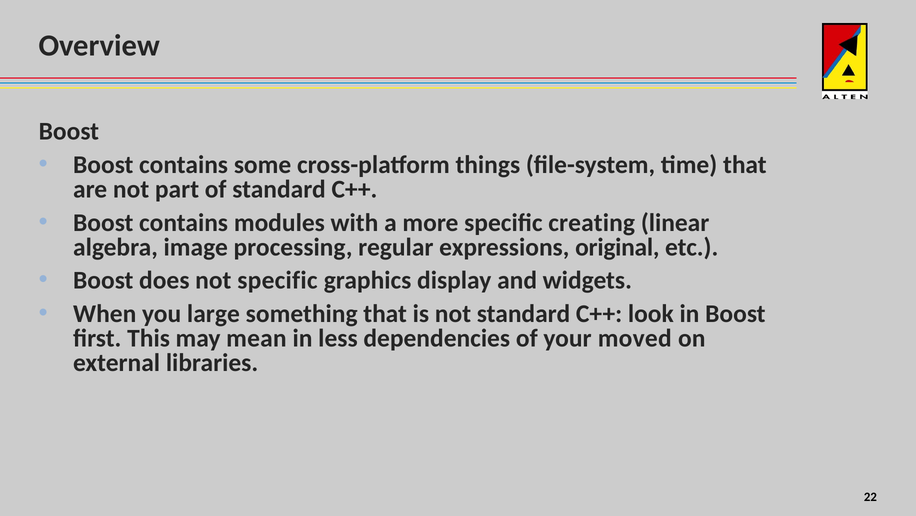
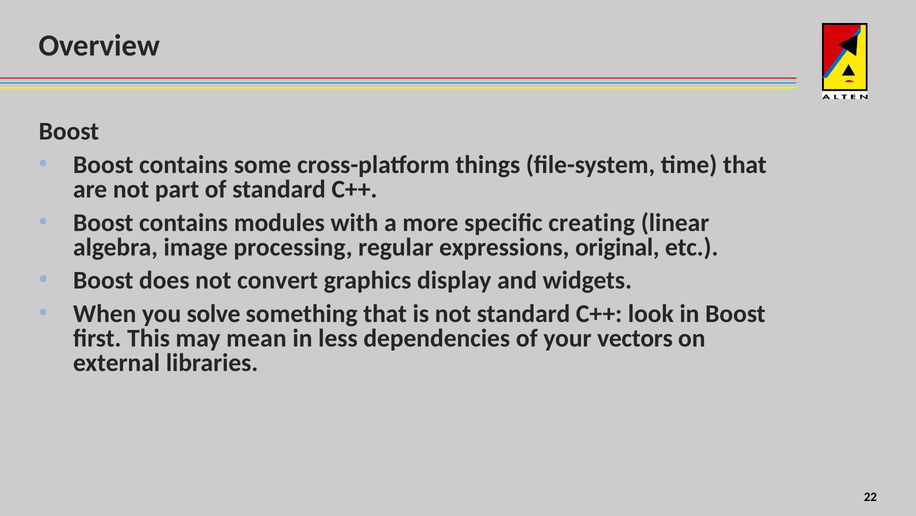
not specific: specific -> convert
large: large -> solve
moved: moved -> vectors
